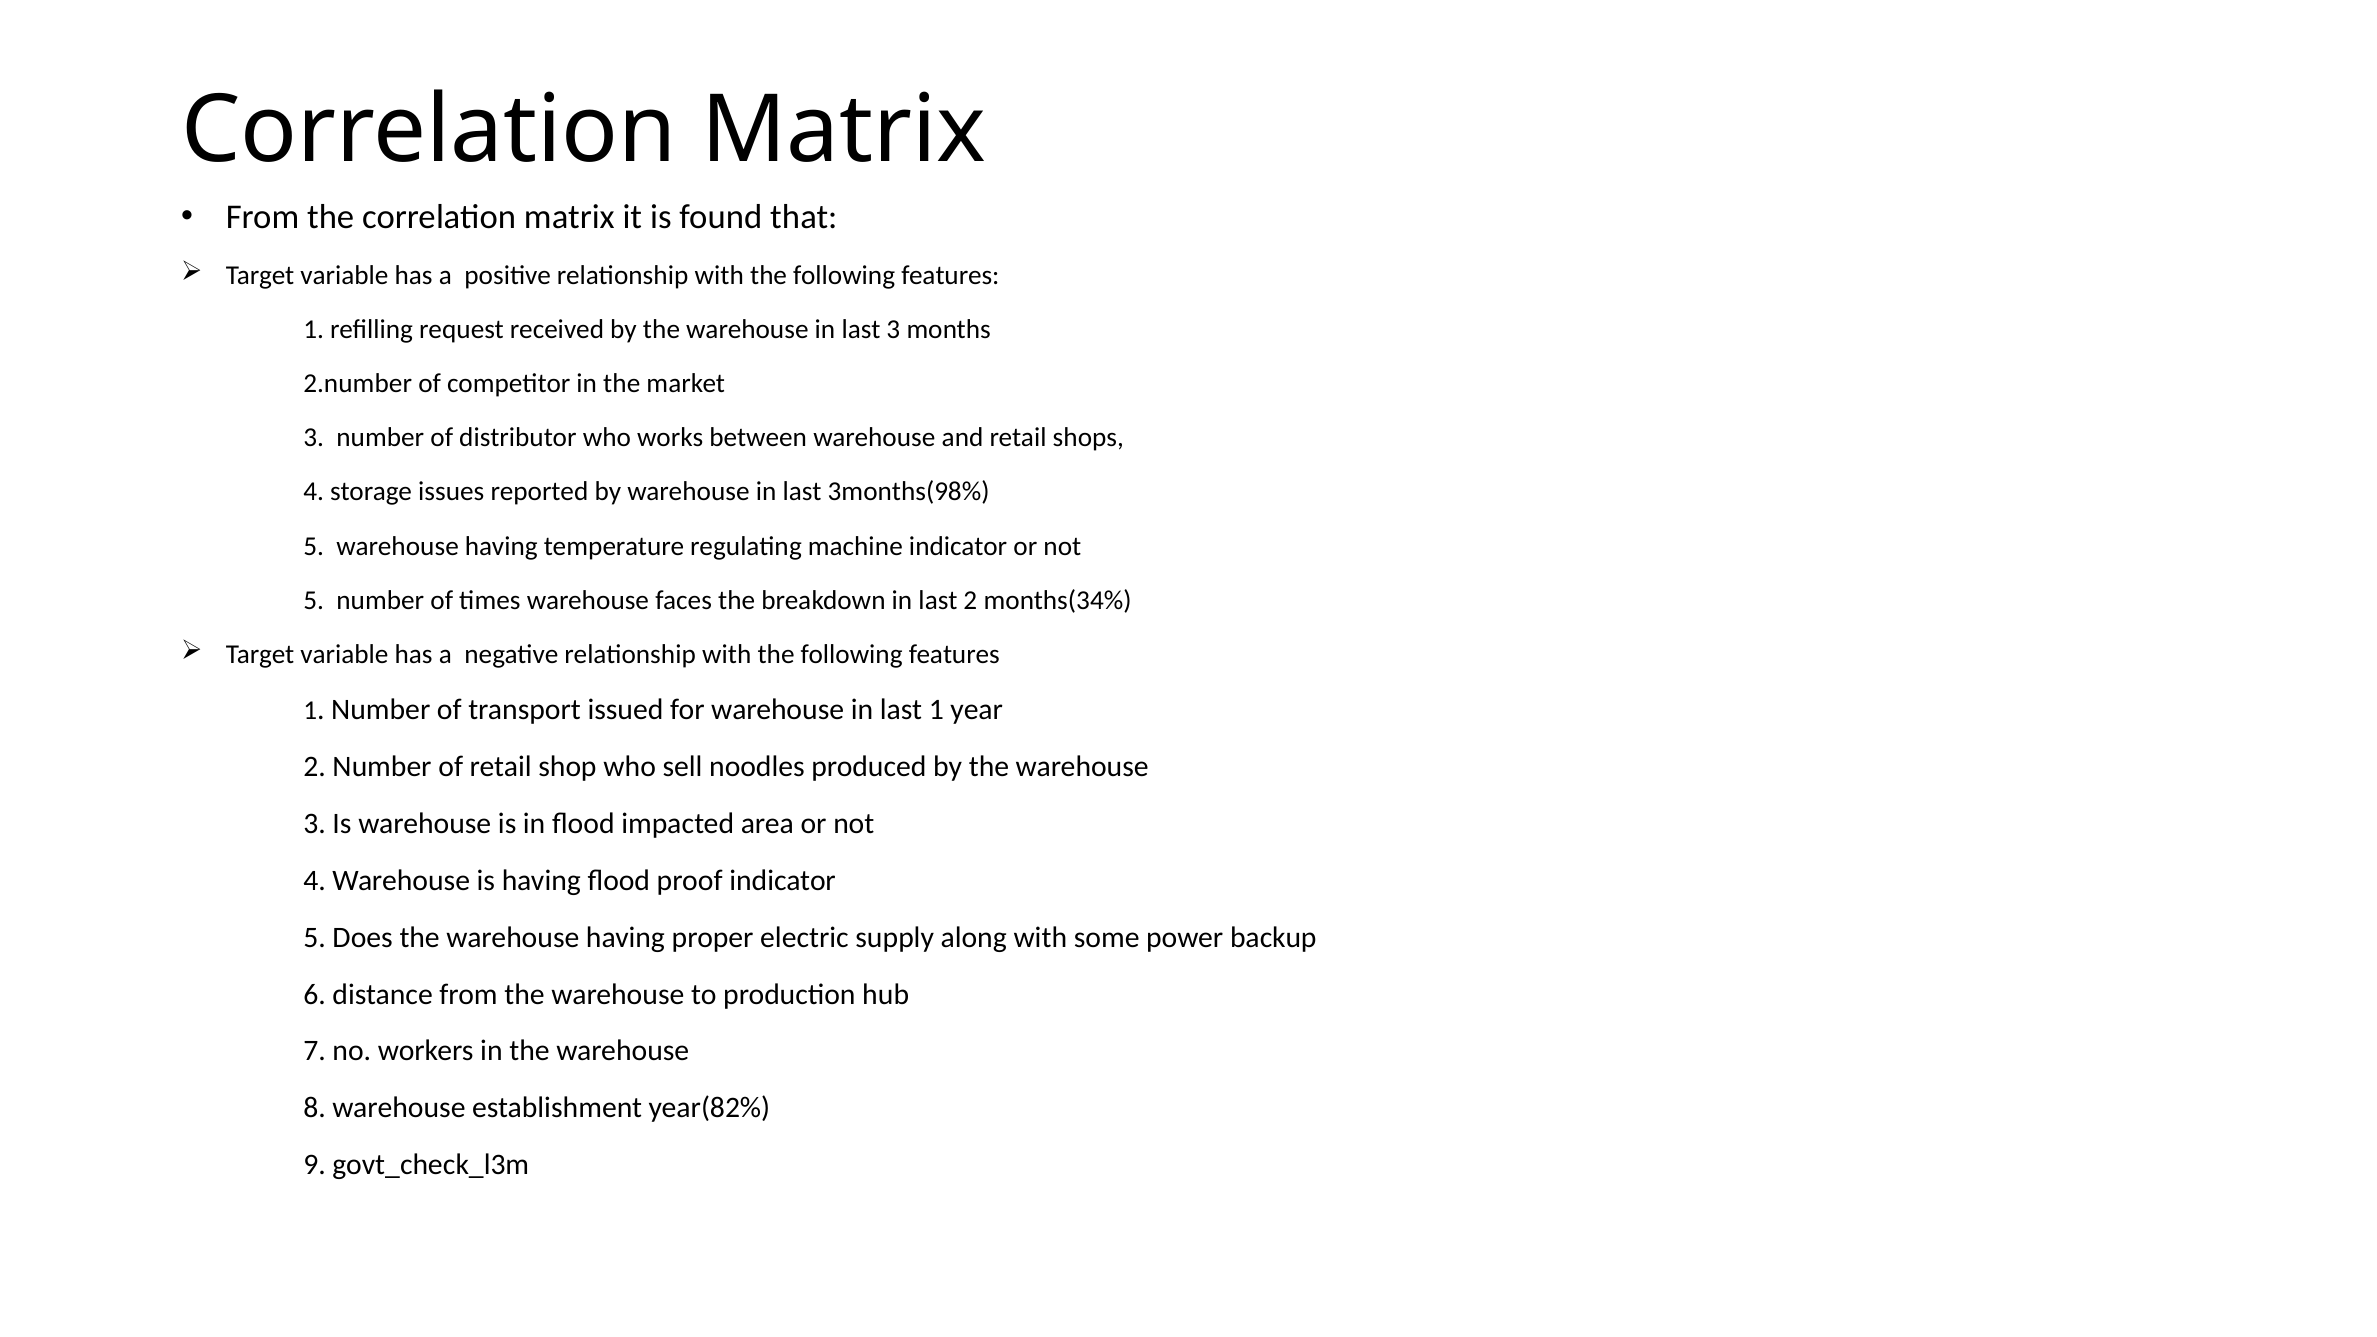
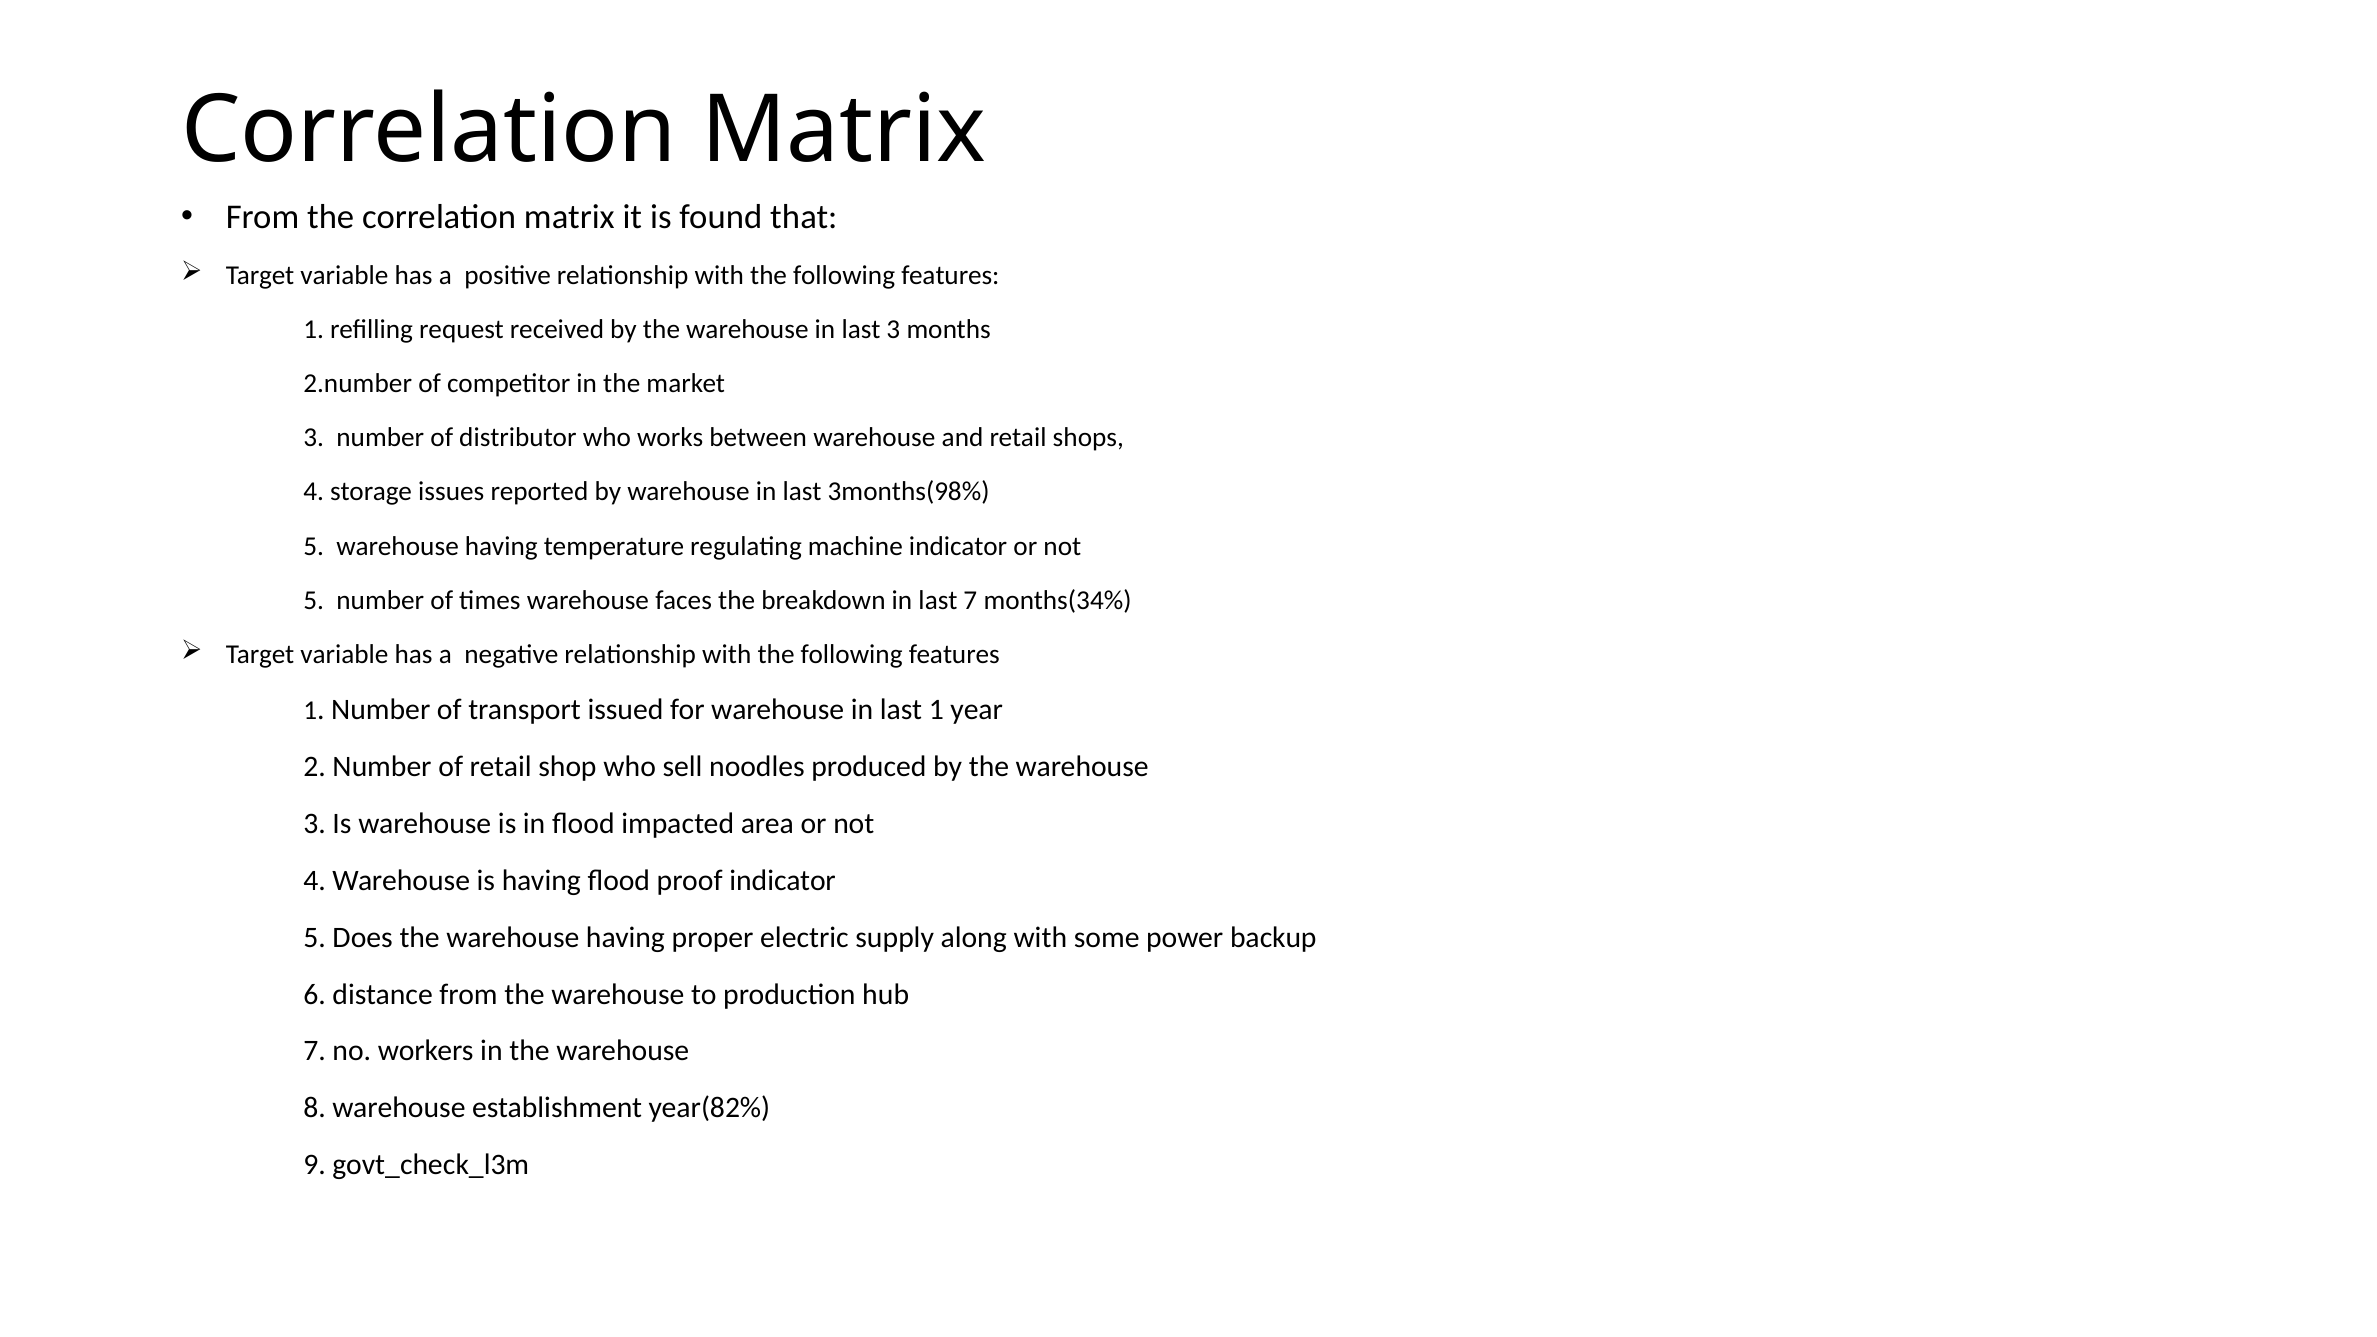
last 2: 2 -> 7
